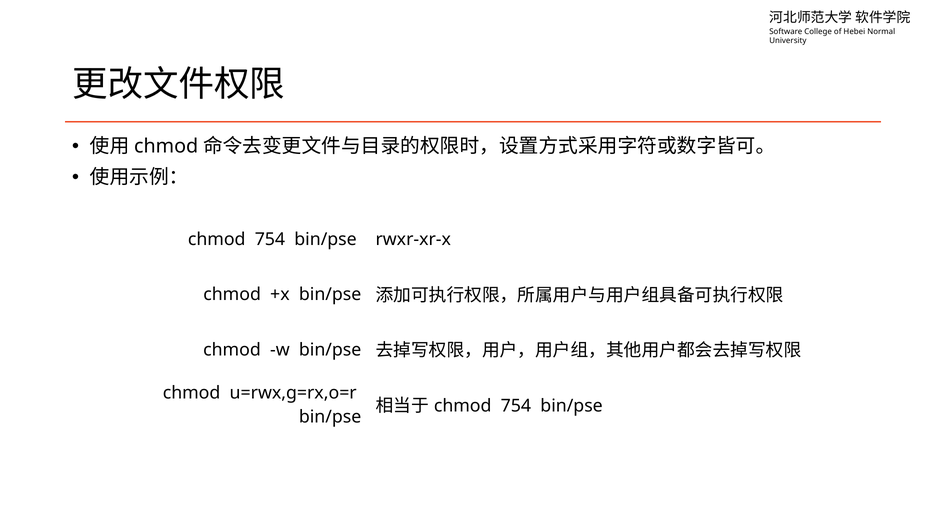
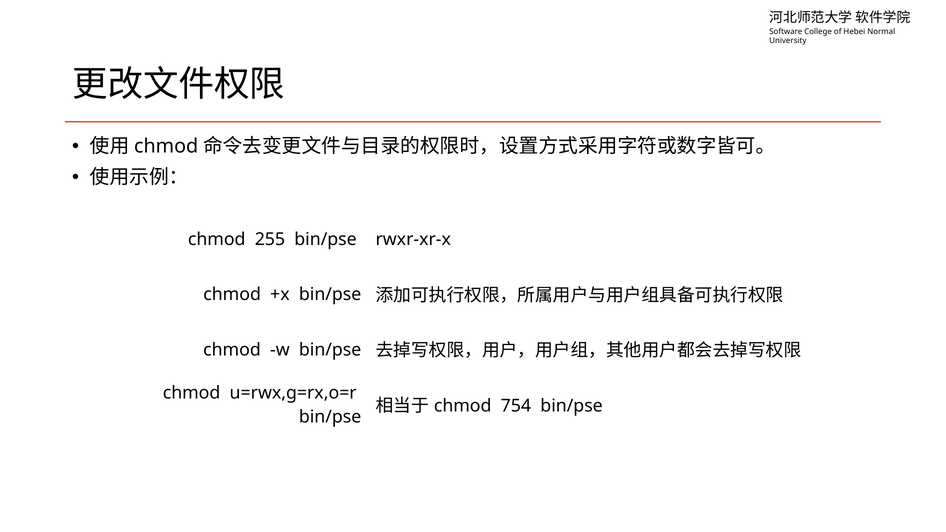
754 at (270, 239): 754 -> 255
